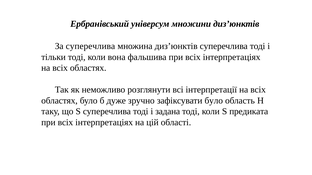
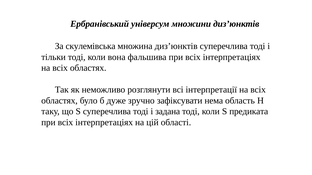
За суперечлива: суперечлива -> скулемівська
зафіксувати було: було -> нема
